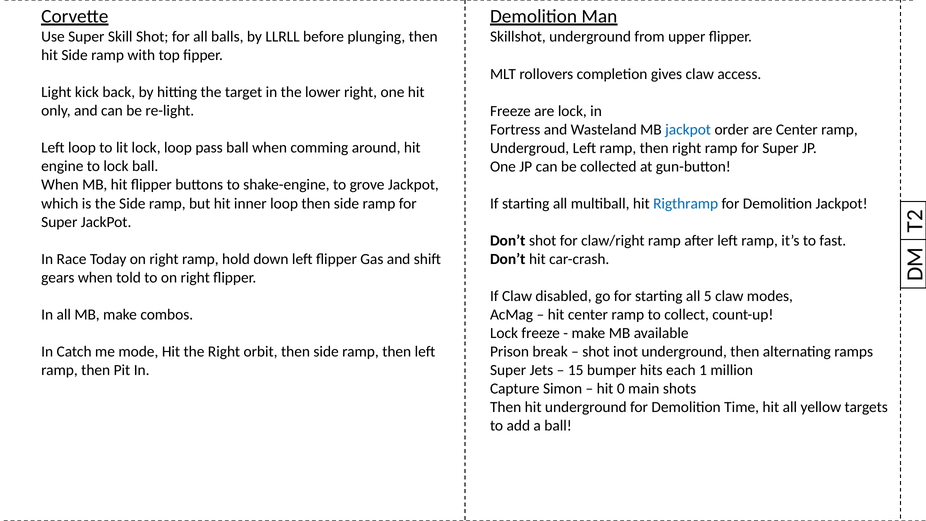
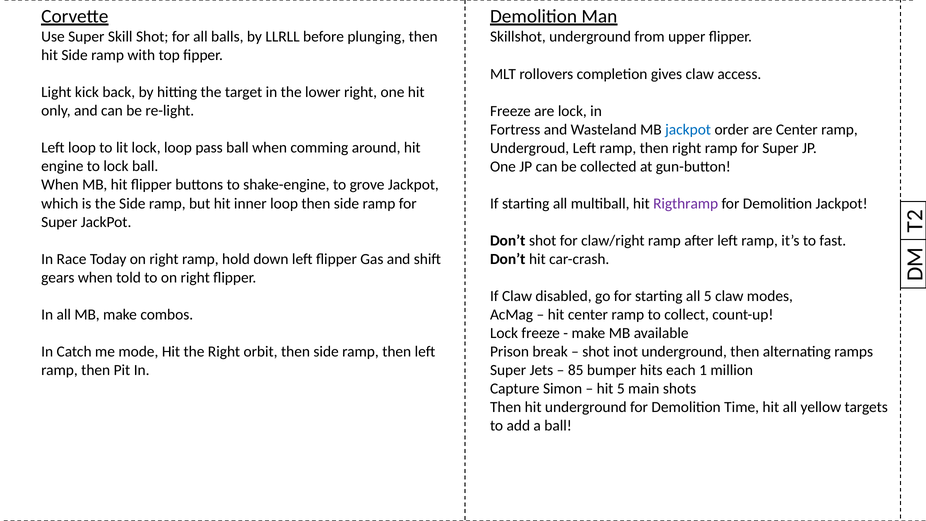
Rigthramp colour: blue -> purple
15: 15 -> 85
hit 0: 0 -> 5
